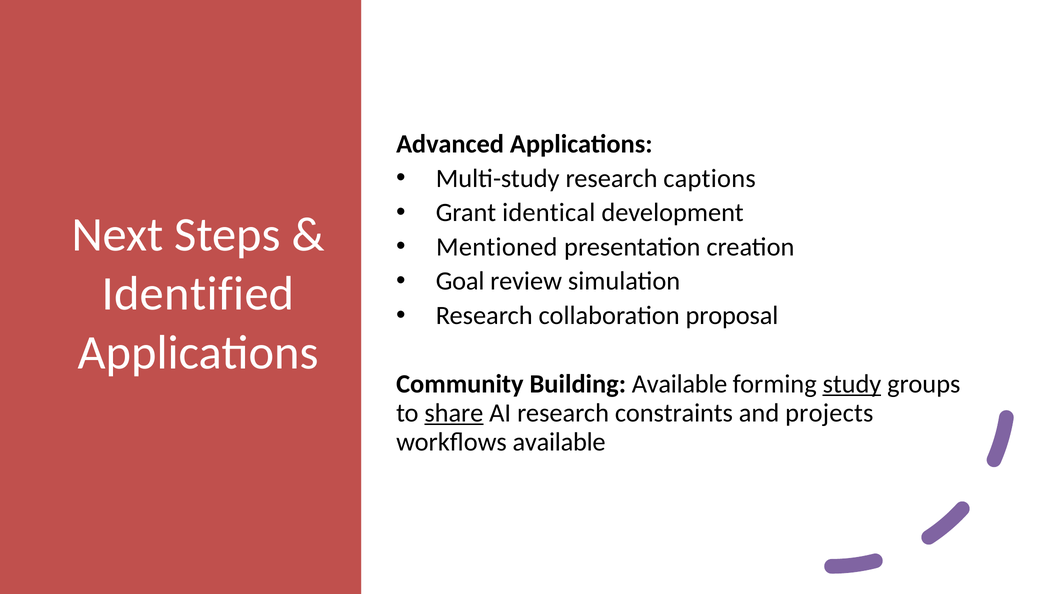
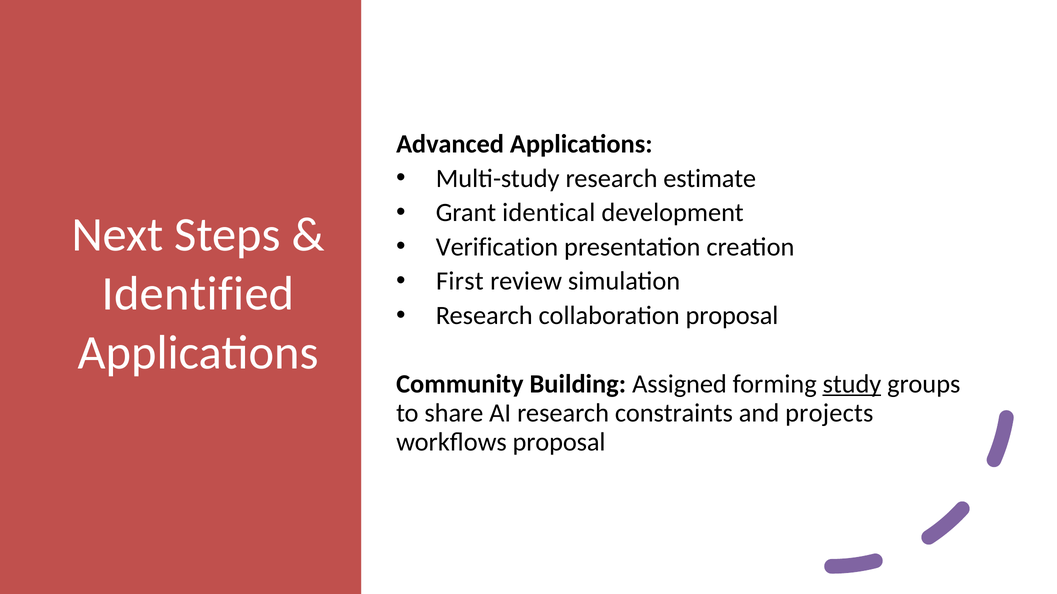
captions: captions -> estimate
Mentioned: Mentioned -> Verification
Goal: Goal -> First
Building Available: Available -> Assigned
share underline: present -> none
workflows available: available -> proposal
